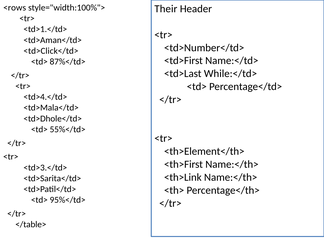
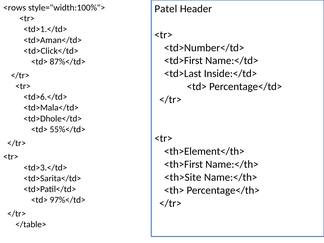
Their: Their -> Patel
While:</td>: While:</td> -> Inside:</td>
<td>4.</td>: <td>4.</td> -> <td>6.</td>
<th>Link: <th>Link -> <th>Site
95%</td>: 95%</td> -> 97%</td>
